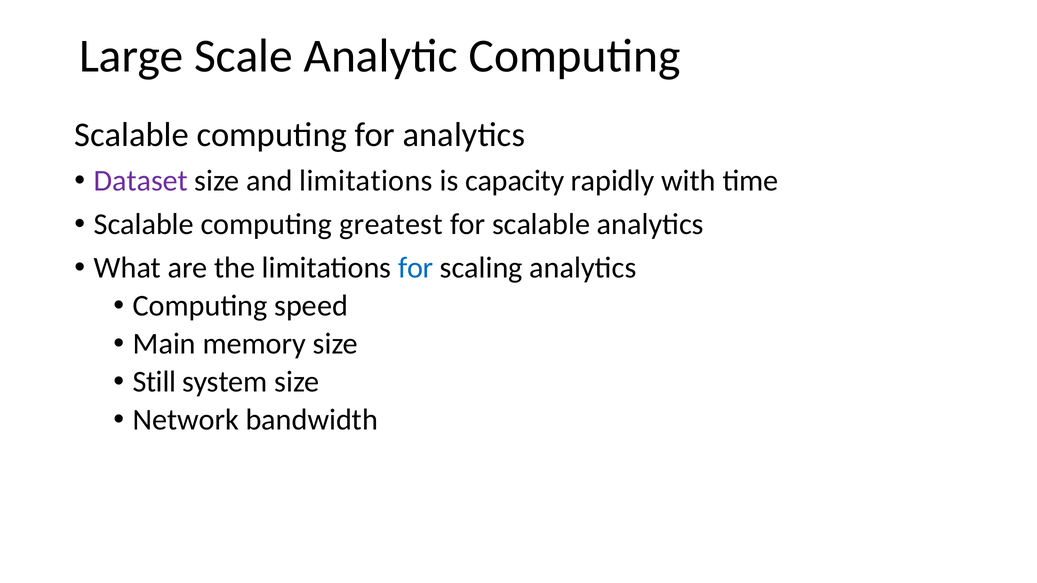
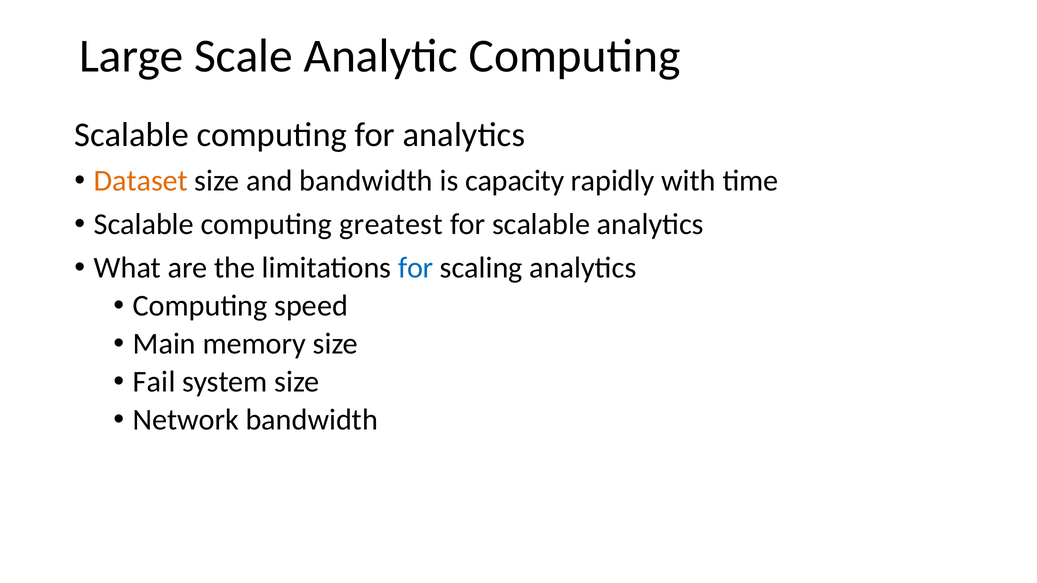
Dataset colour: purple -> orange
and limitations: limitations -> bandwidth
Still: Still -> Fail
